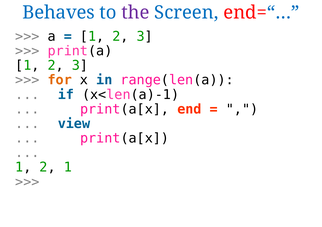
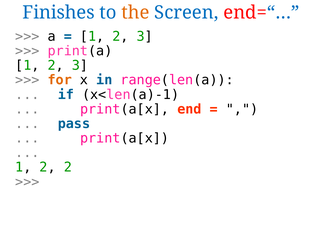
Behaves: Behaves -> Finishes
the colour: purple -> orange
view: view -> pass
2 1: 1 -> 2
